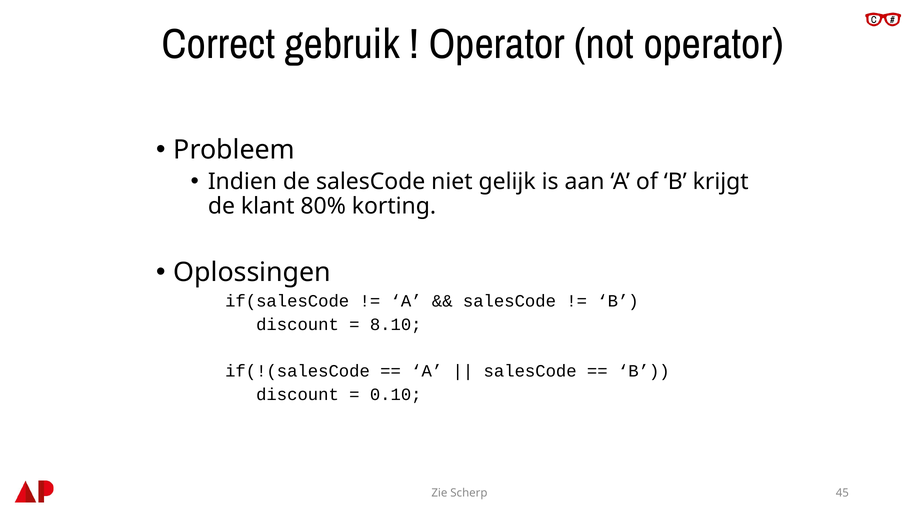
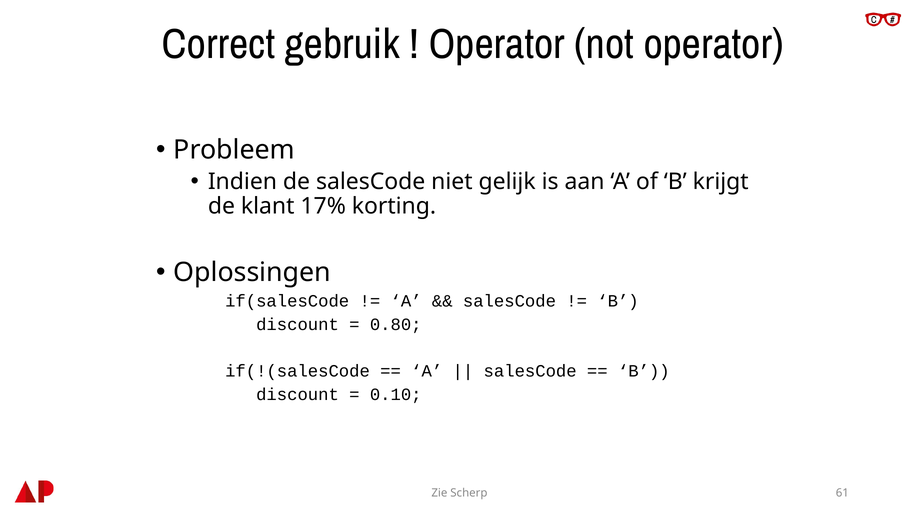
80%: 80% -> 17%
8.10: 8.10 -> 0.80
45: 45 -> 61
